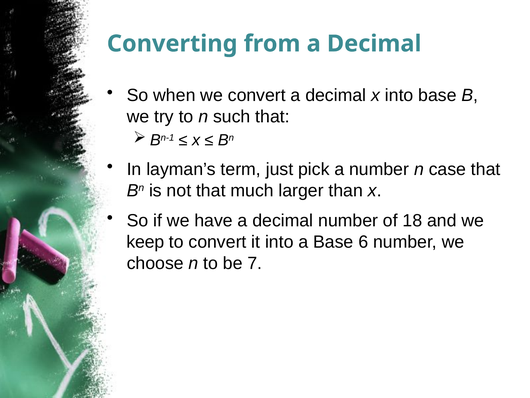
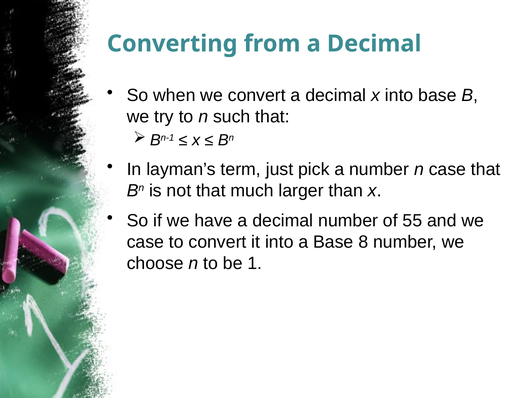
18: 18 -> 55
keep at (145, 242): keep -> case
6: 6 -> 8
7: 7 -> 1
